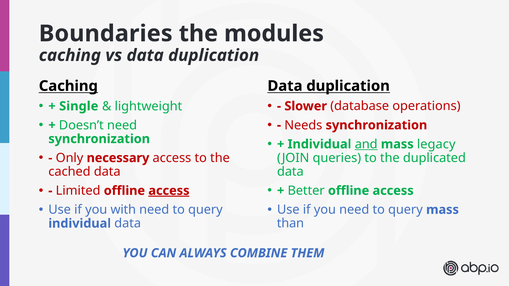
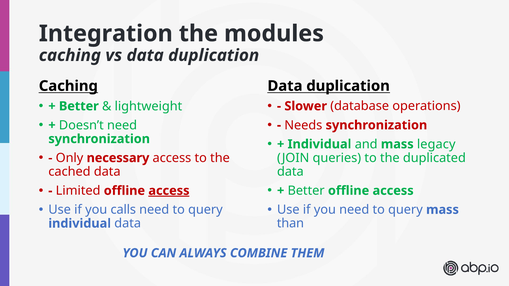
Boundaries: Boundaries -> Integration
Single at (79, 106): Single -> Better
and underline: present -> none
with: with -> calls
